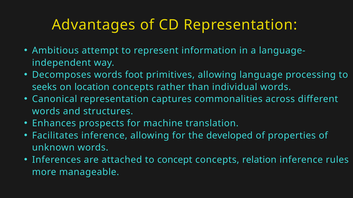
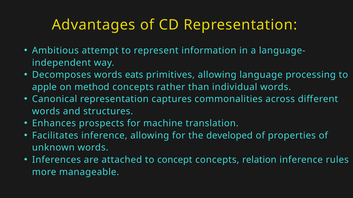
foot: foot -> eats
seeks: seeks -> apple
location: location -> method
